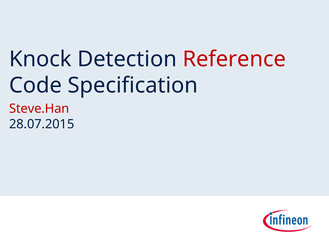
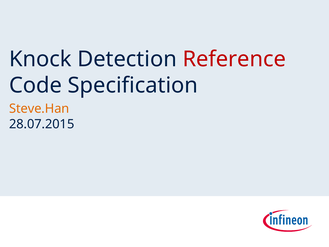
Steve.Han colour: red -> orange
